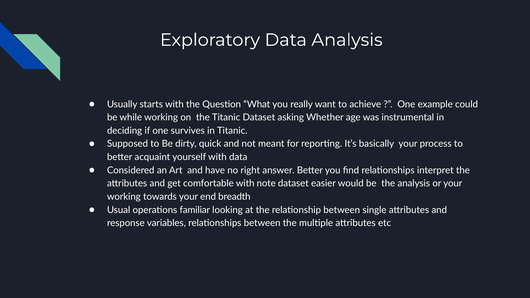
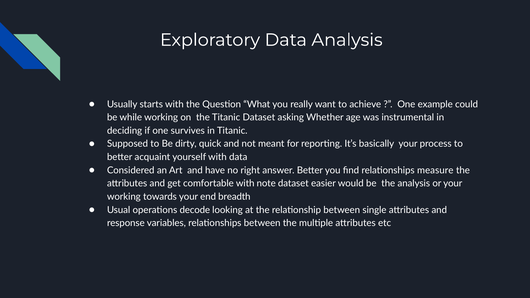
interpret: interpret -> measure
familiar: familiar -> decode
